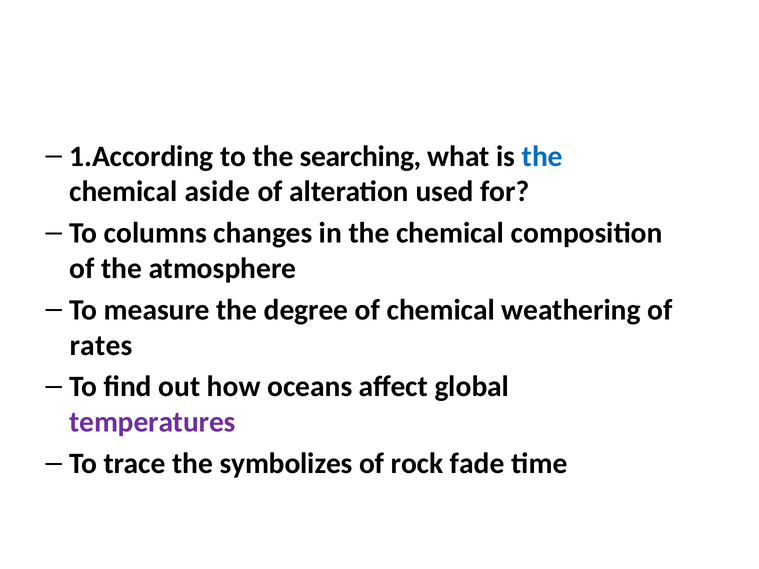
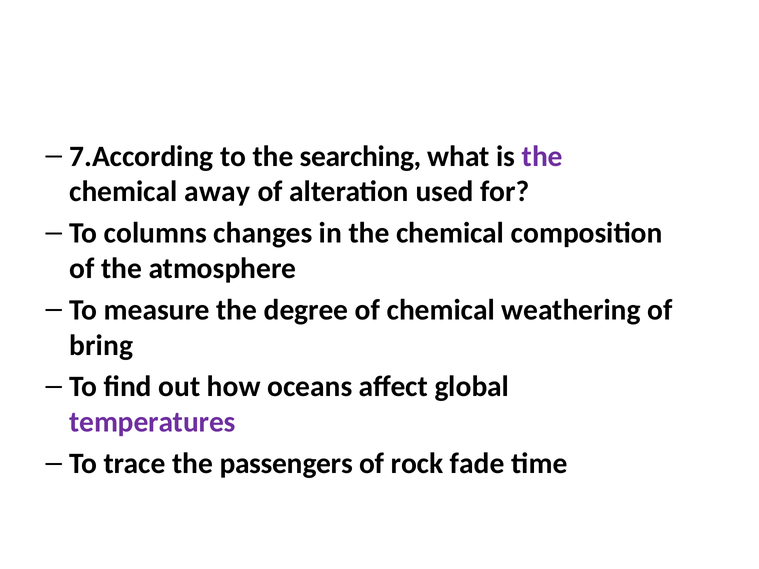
1.According: 1.According -> 7.According
the at (542, 156) colour: blue -> purple
aside: aside -> away
rates: rates -> bring
symbolizes: symbolizes -> passengers
